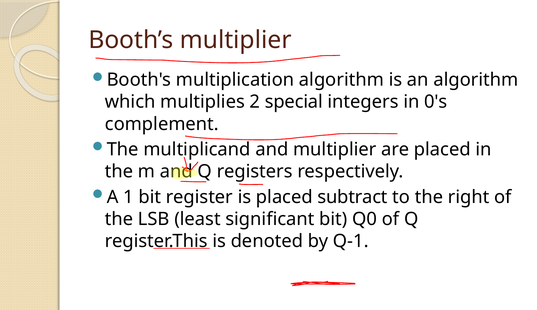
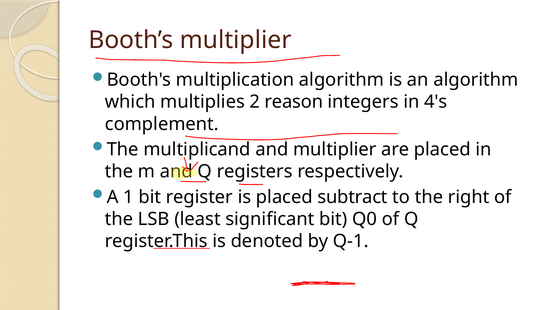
special: special -> reason
0's: 0's -> 4's
